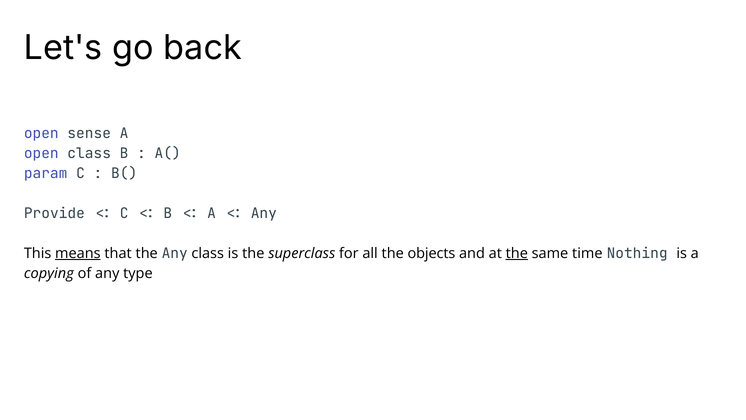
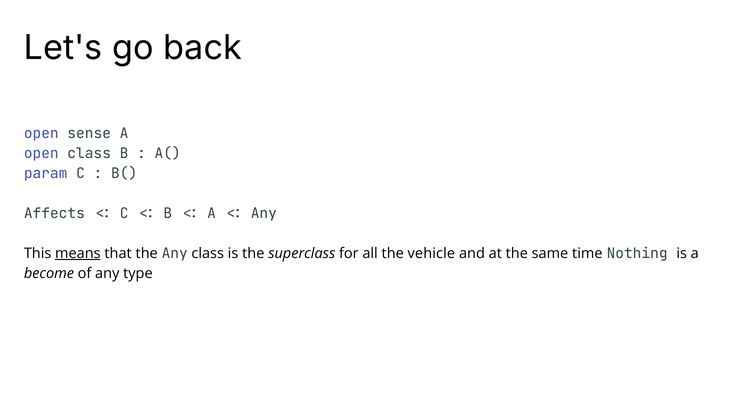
Provide: Provide -> Affects
objects: objects -> vehicle
the at (517, 253) underline: present -> none
copying: copying -> become
